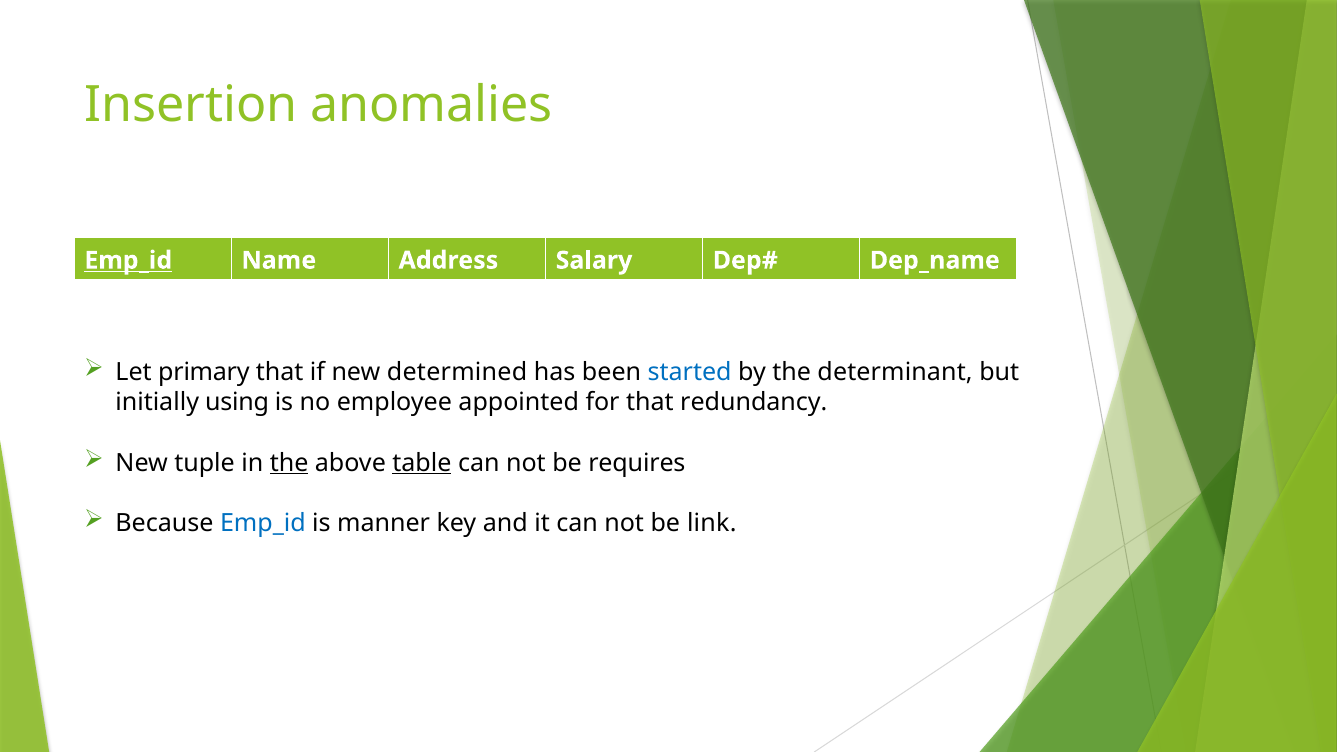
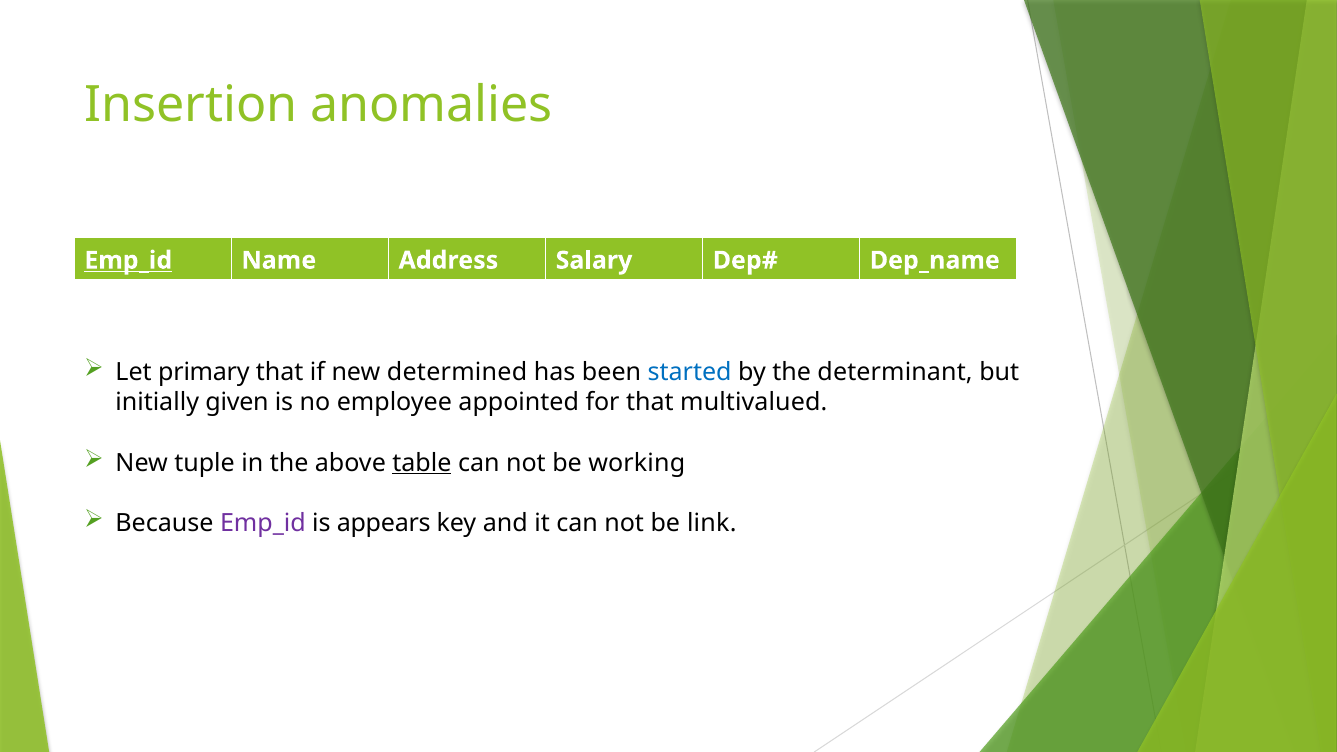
using: using -> given
redundancy: redundancy -> multivalued
the at (289, 463) underline: present -> none
requires: requires -> working
Emp_id at (263, 523) colour: blue -> purple
manner: manner -> appears
